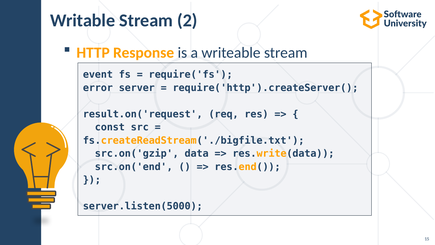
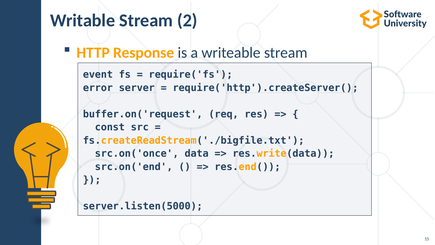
result.on('request: result.on('request -> buffer.on('request
src.on('gzip: src.on('gzip -> src.on('once
